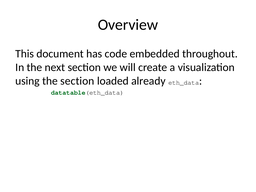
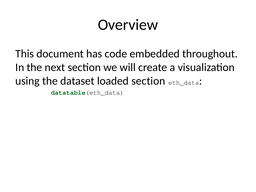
the section: section -> dataset
loaded already: already -> section
